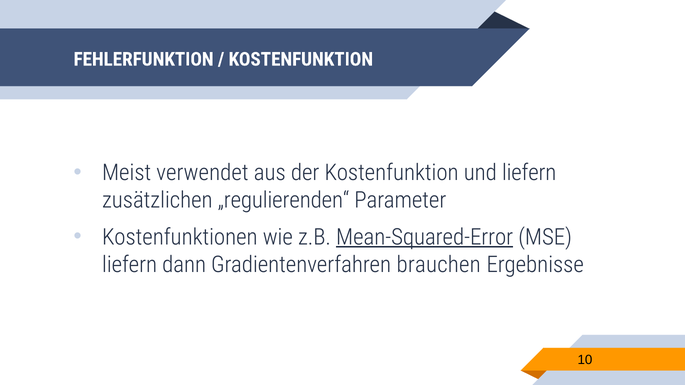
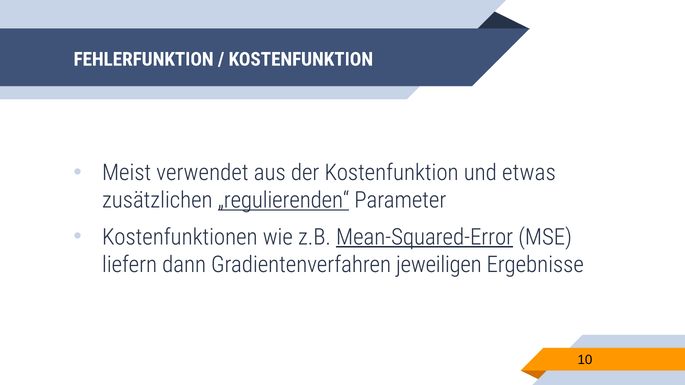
und liefern: liefern -> etwas
„regulierenden“ underline: none -> present
brauchen: brauchen -> jeweiligen
